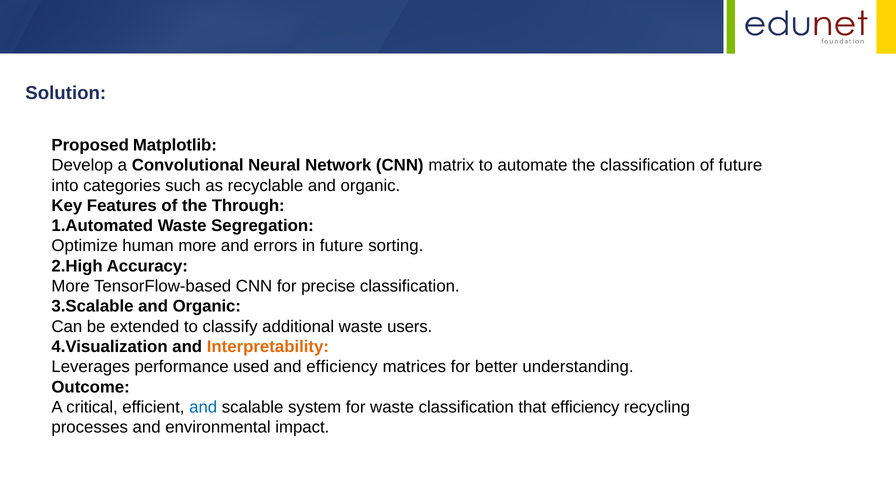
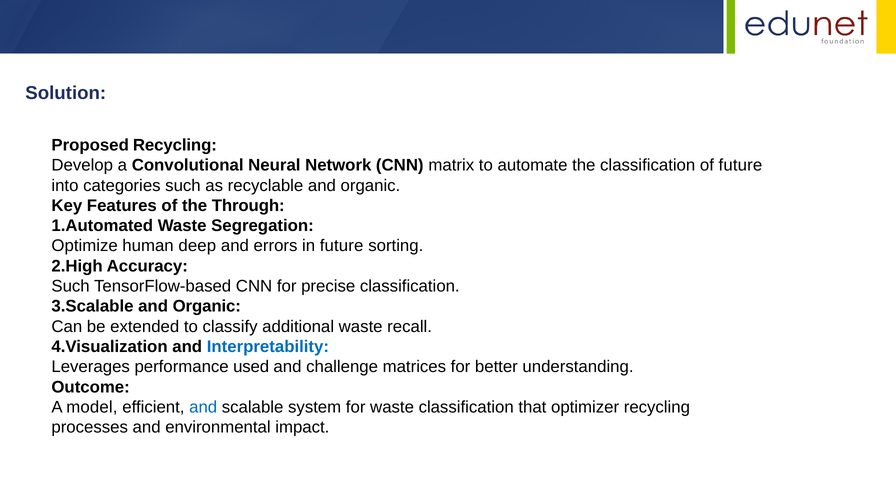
Proposed Matplotlib: Matplotlib -> Recycling
human more: more -> deep
More at (71, 286): More -> Such
users: users -> recall
Interpretability colour: orange -> blue
and efficiency: efficiency -> challenge
critical: critical -> model
that efficiency: efficiency -> optimizer
